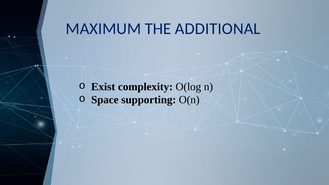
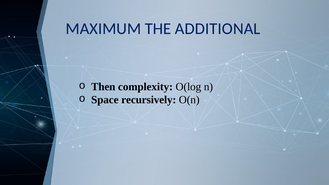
Exist: Exist -> Then
supporting: supporting -> recursively
